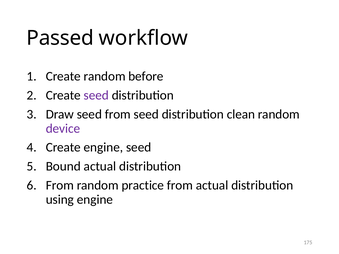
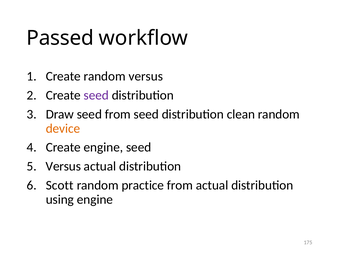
random before: before -> versus
device colour: purple -> orange
Bound at (63, 166): Bound -> Versus
From at (60, 185): From -> Scott
